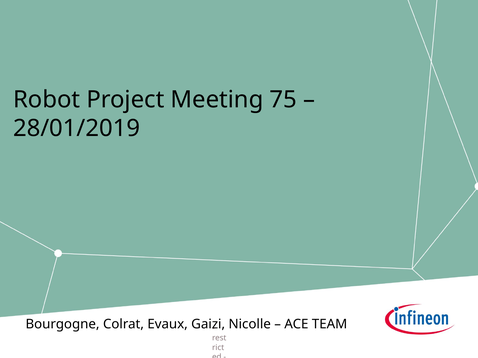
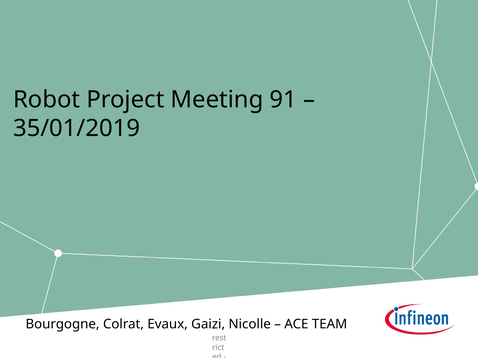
75: 75 -> 91
28/01/2019: 28/01/2019 -> 35/01/2019
